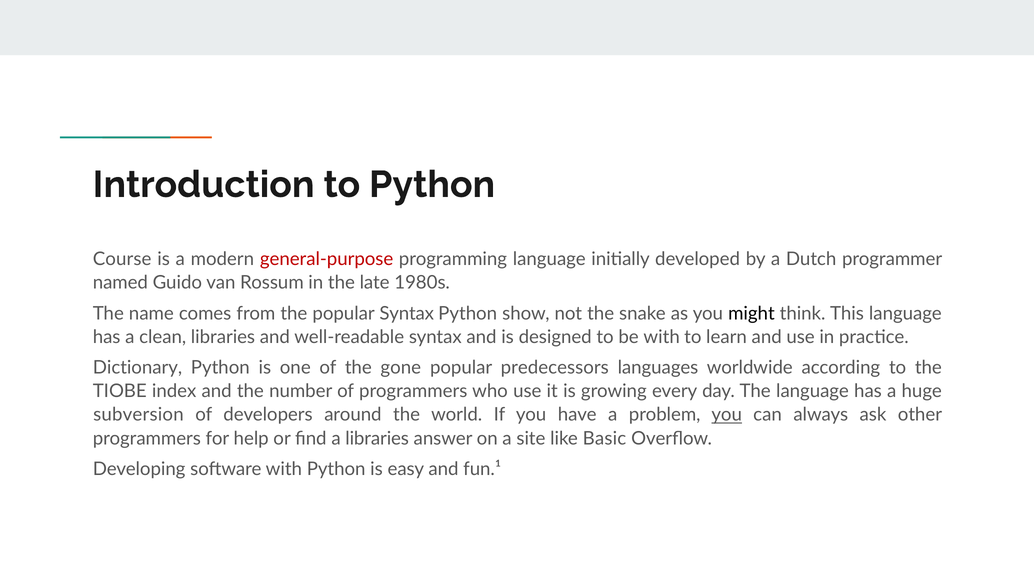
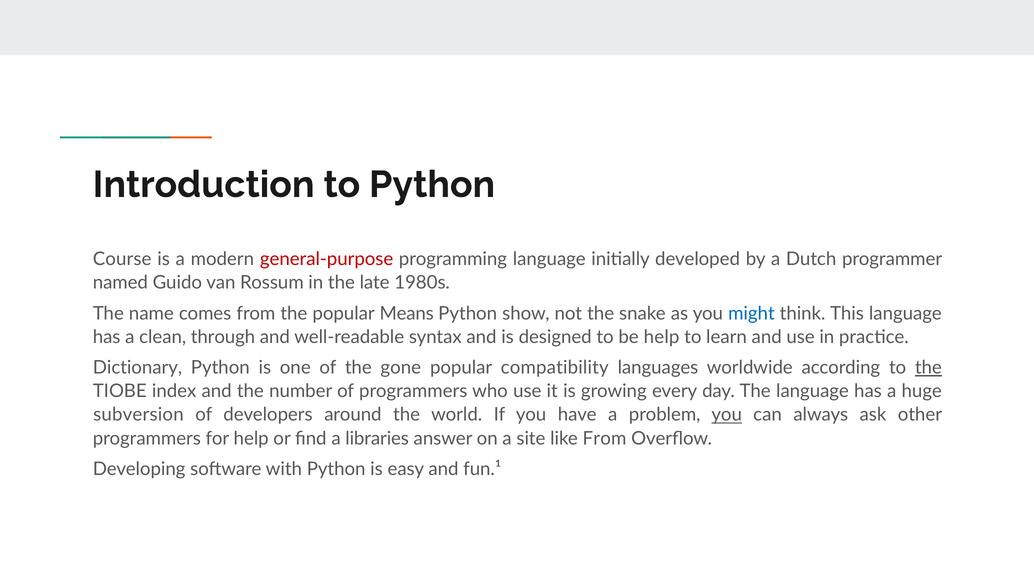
popular Syntax: Syntax -> Means
might colour: black -> blue
clean libraries: libraries -> through
be with: with -> help
predecessors: predecessors -> compatibility
the at (928, 367) underline: none -> present
like Basic: Basic -> From
